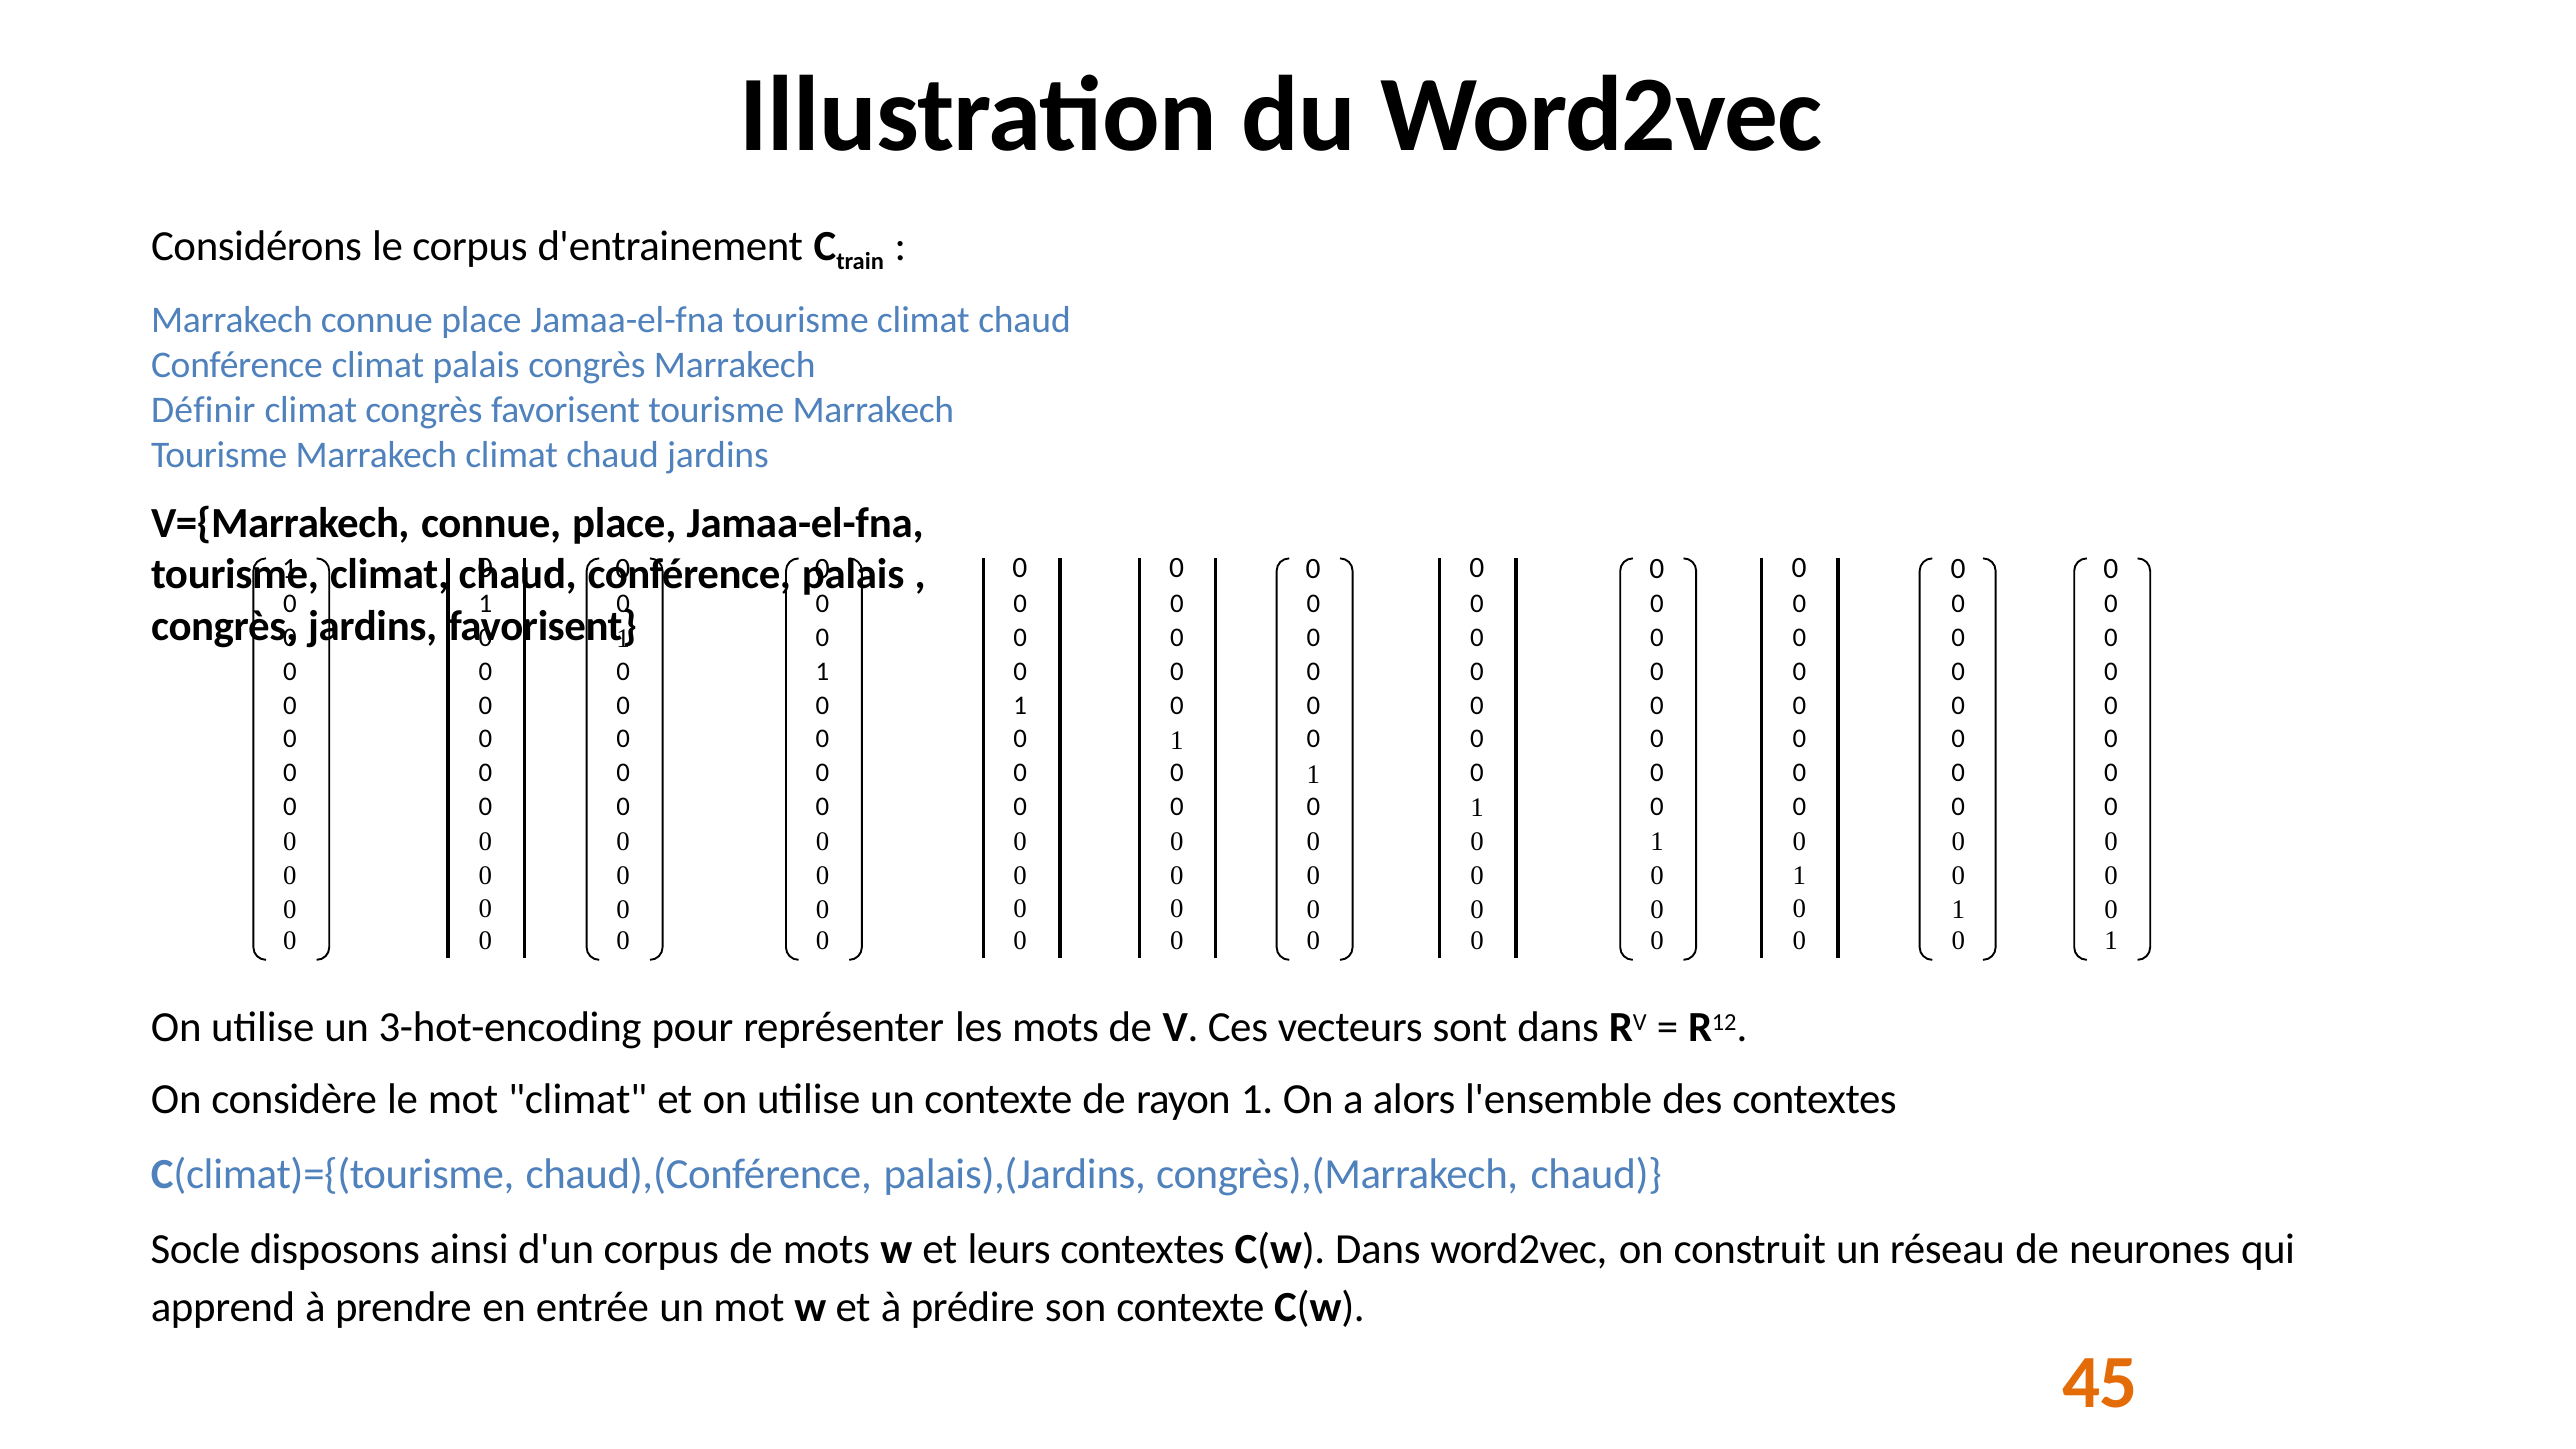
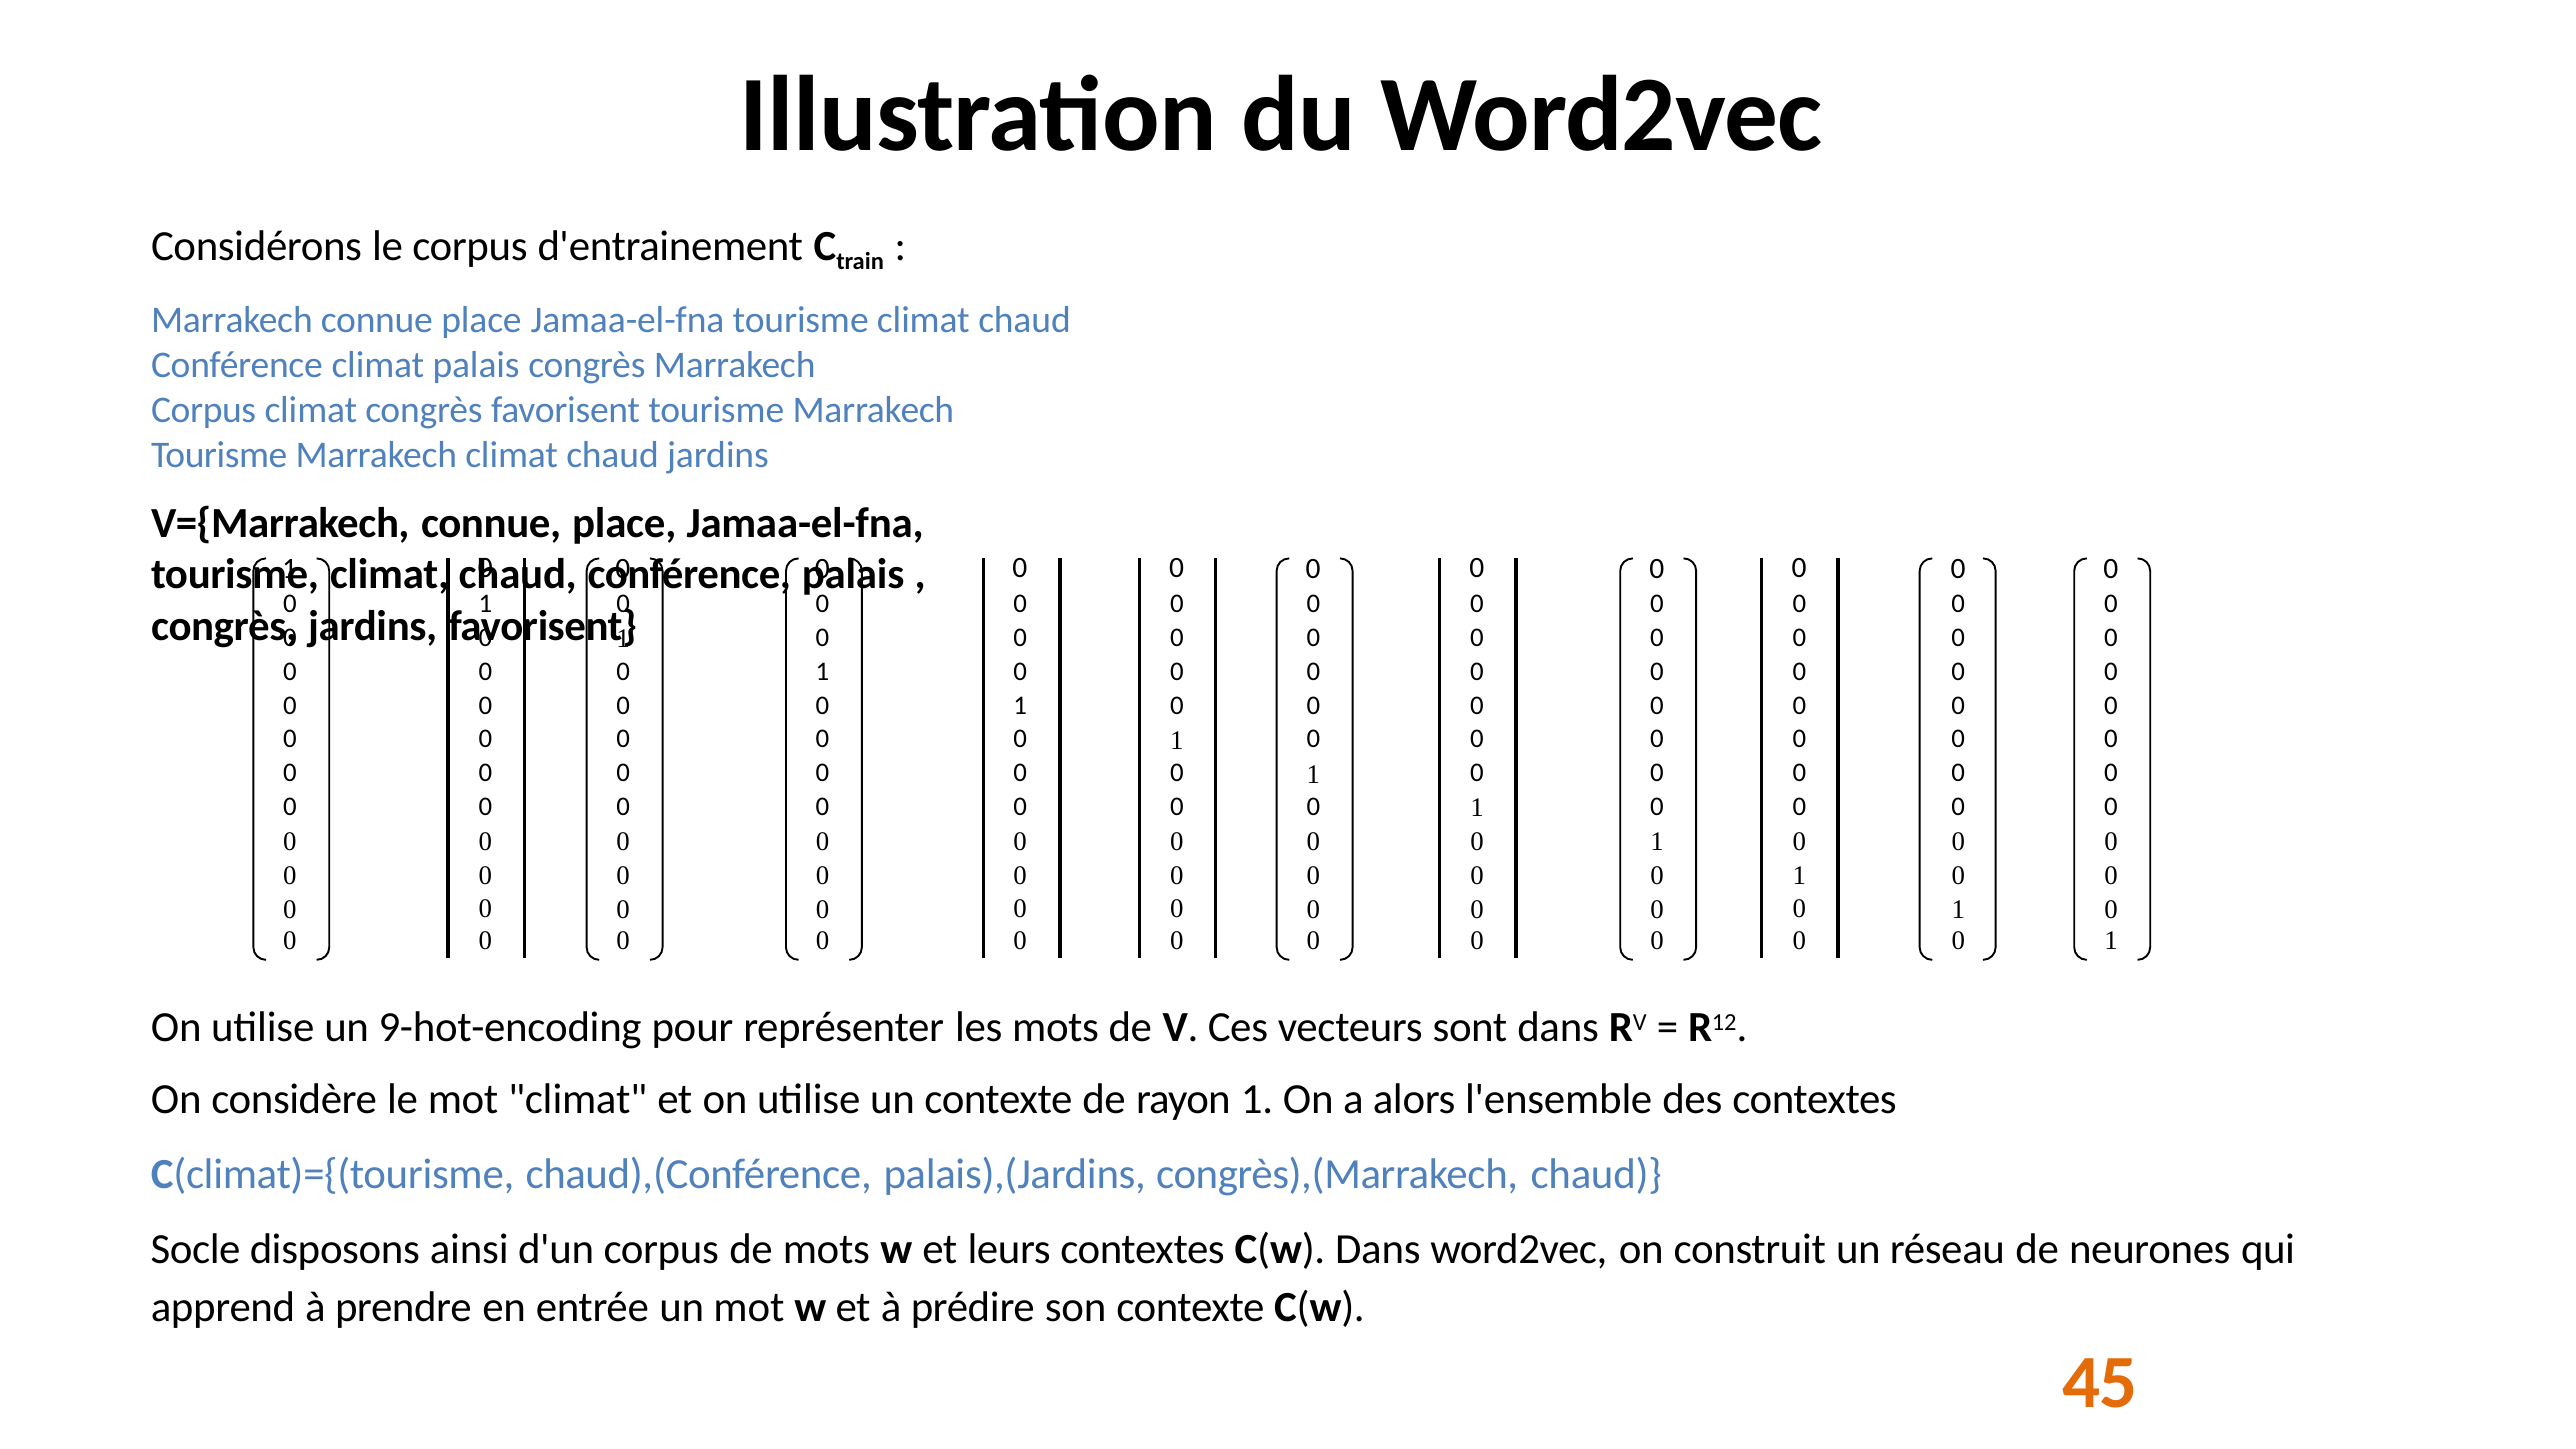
Définir at (203, 410): Définir -> Corpus
3-hot-encoding: 3-hot-encoding -> 9-hot-encoding
